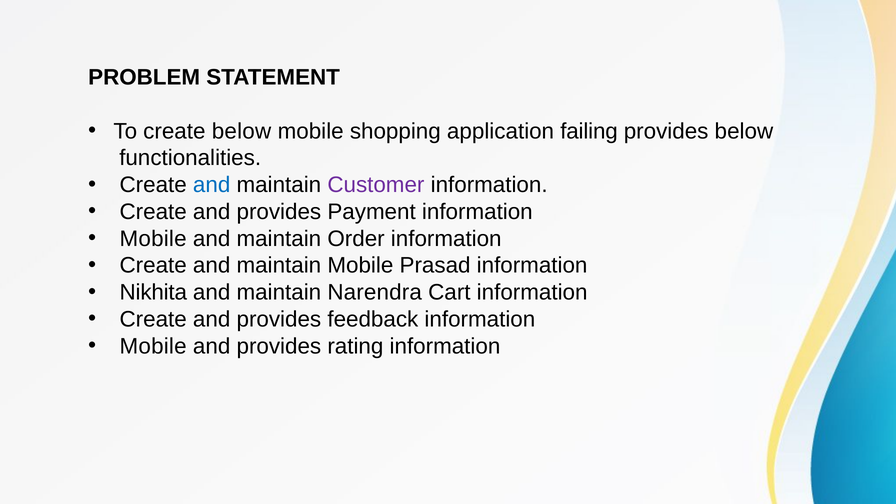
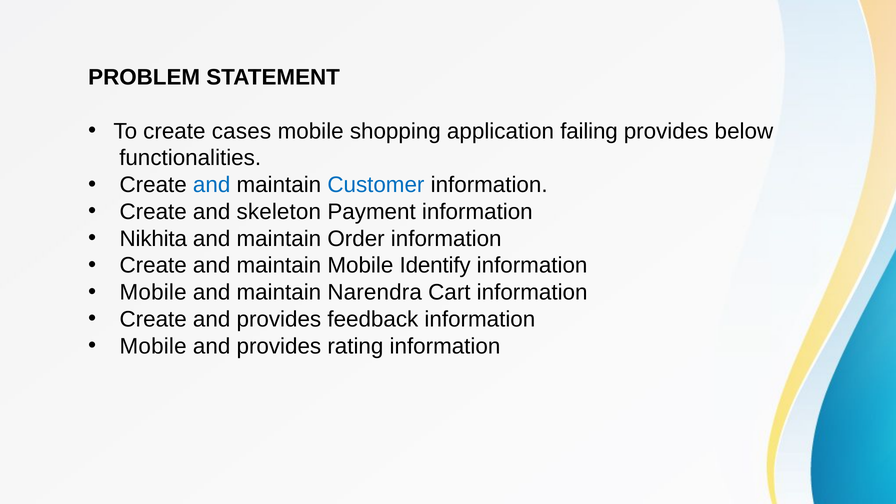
create below: below -> cases
Customer colour: purple -> blue
provides at (279, 212): provides -> skeleton
Mobile at (153, 239): Mobile -> Nikhita
Prasad: Prasad -> Identify
Nikhita at (153, 292): Nikhita -> Mobile
